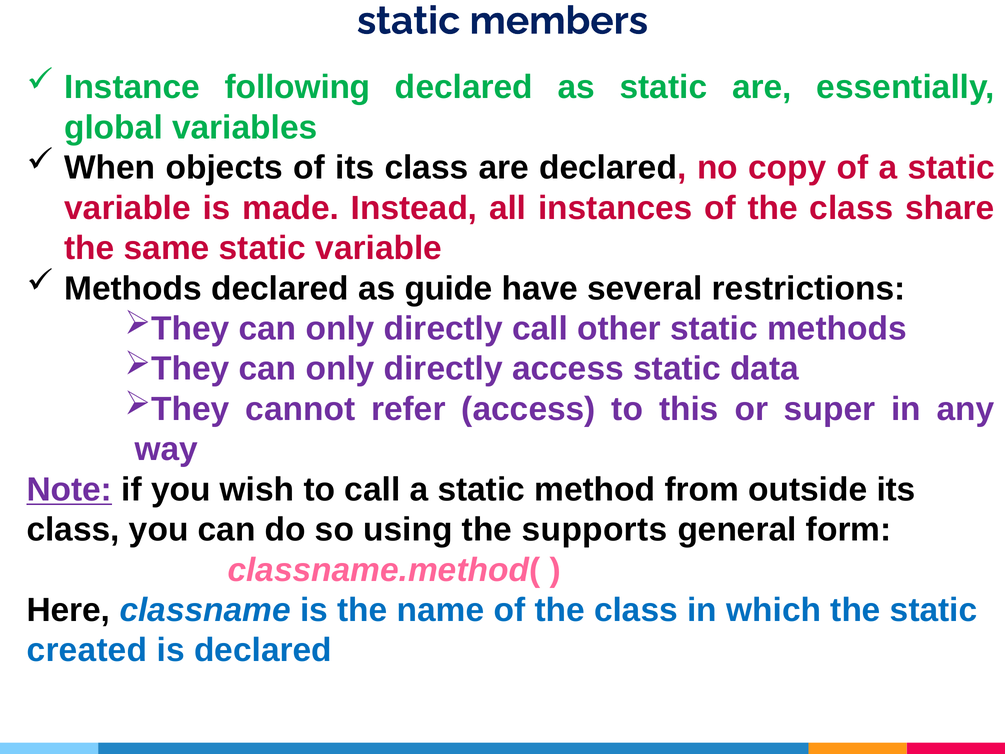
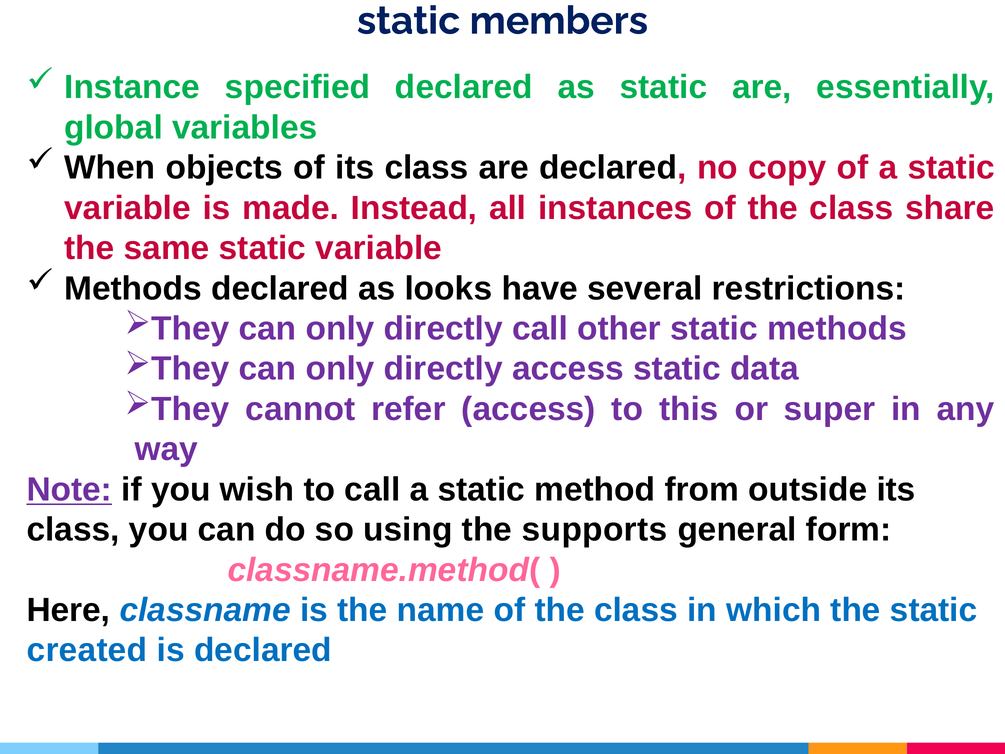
following: following -> specified
guide: guide -> looks
